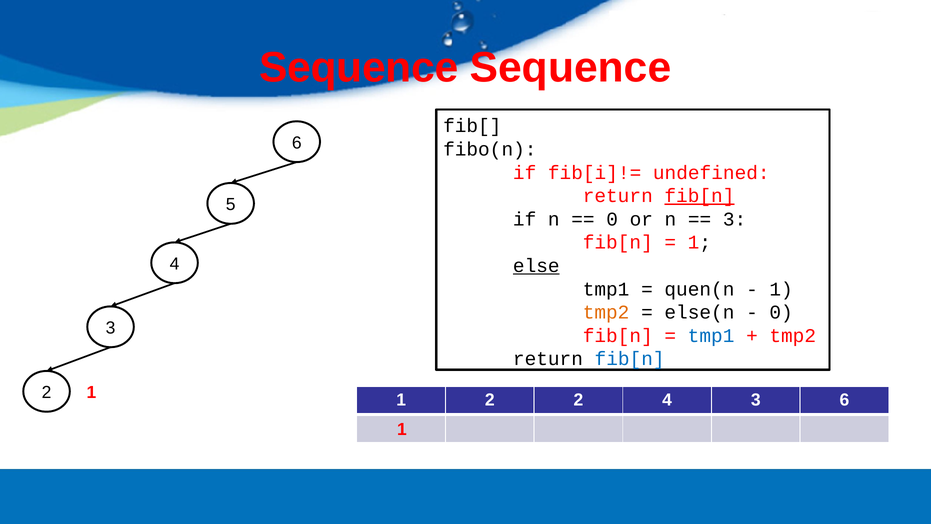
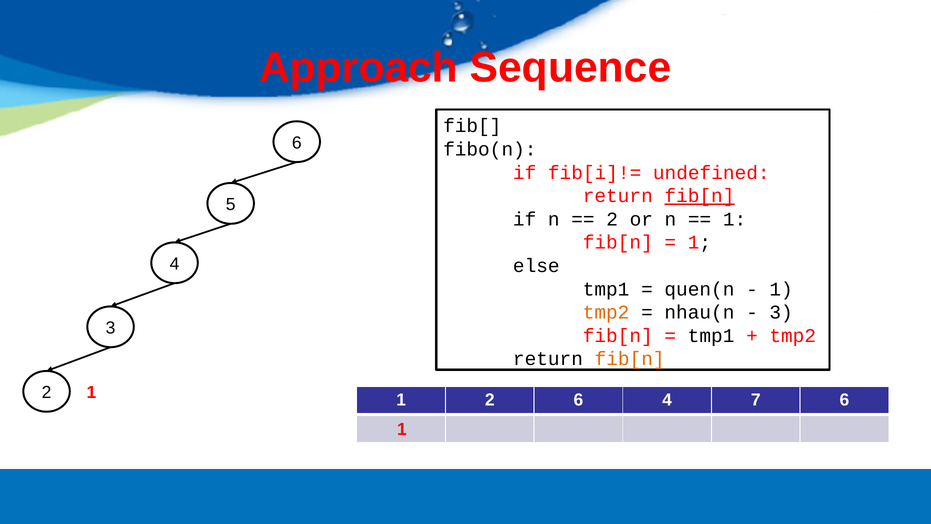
Sequence at (359, 68): Sequence -> Approach
0 at (612, 219): 0 -> 2
3 at (735, 219): 3 -> 1
else underline: present -> none
else(n: else(n -> nhau(n
0 at (781, 312): 0 -> 3
tmp1 at (711, 335) colour: blue -> black
fib[n at (630, 359) colour: blue -> orange
1 2 2: 2 -> 6
3 at (756, 400): 3 -> 7
